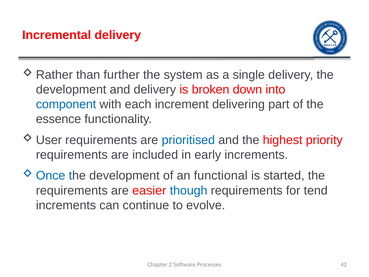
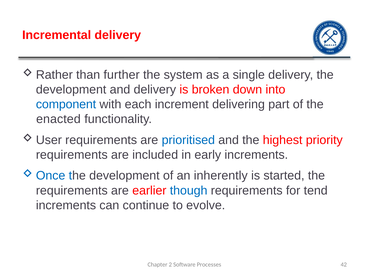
essence: essence -> enacted
functional: functional -> inherently
easier: easier -> earlier
